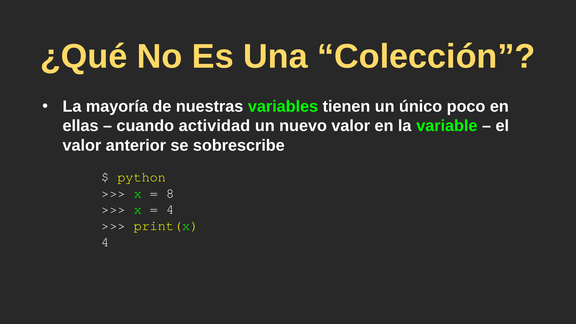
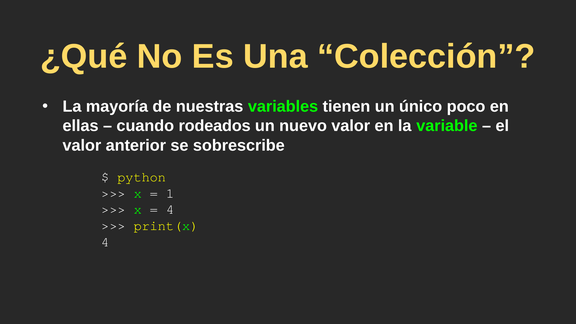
actividad: actividad -> rodeados
8: 8 -> 1
